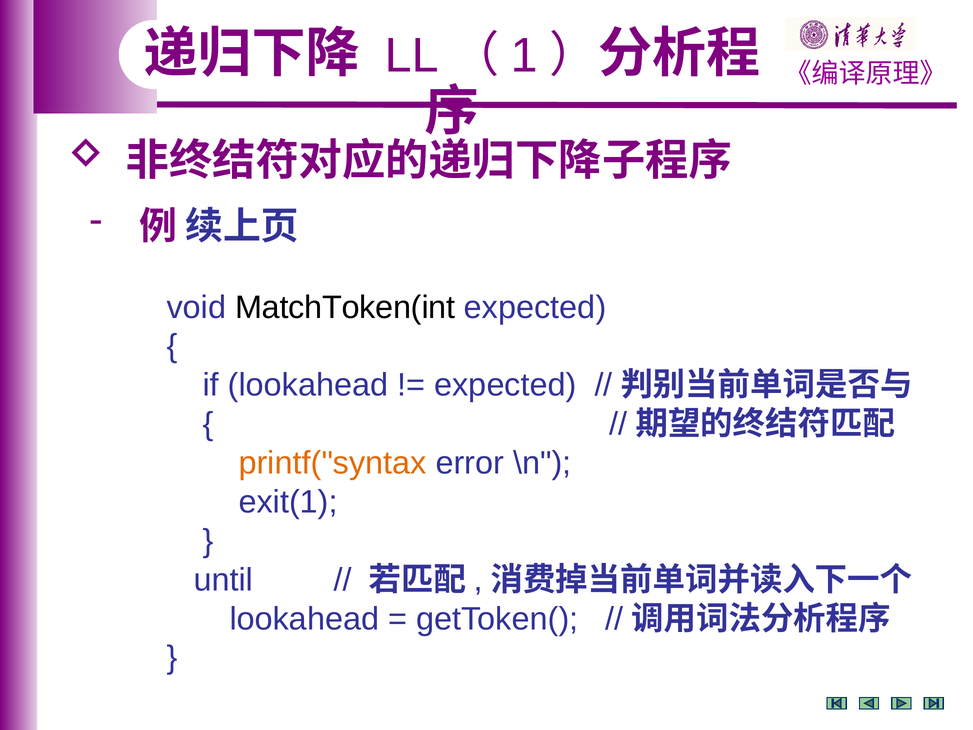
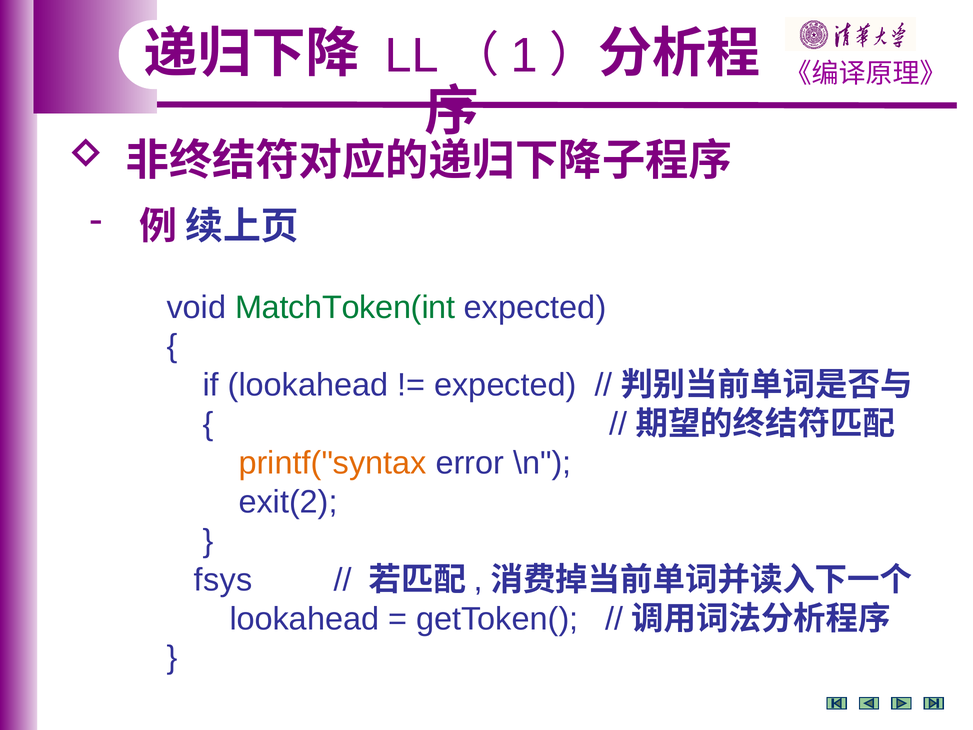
MatchToken(int colour: black -> green
exit(1: exit(1 -> exit(2
until: until -> fsys
